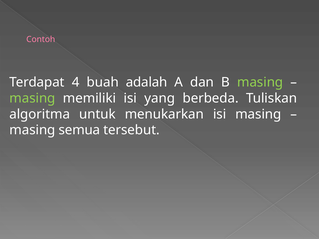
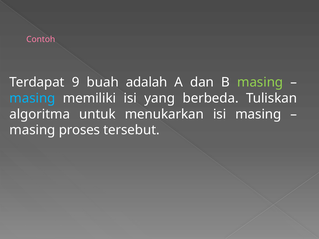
4: 4 -> 9
masing at (32, 98) colour: light green -> light blue
semua: semua -> proses
